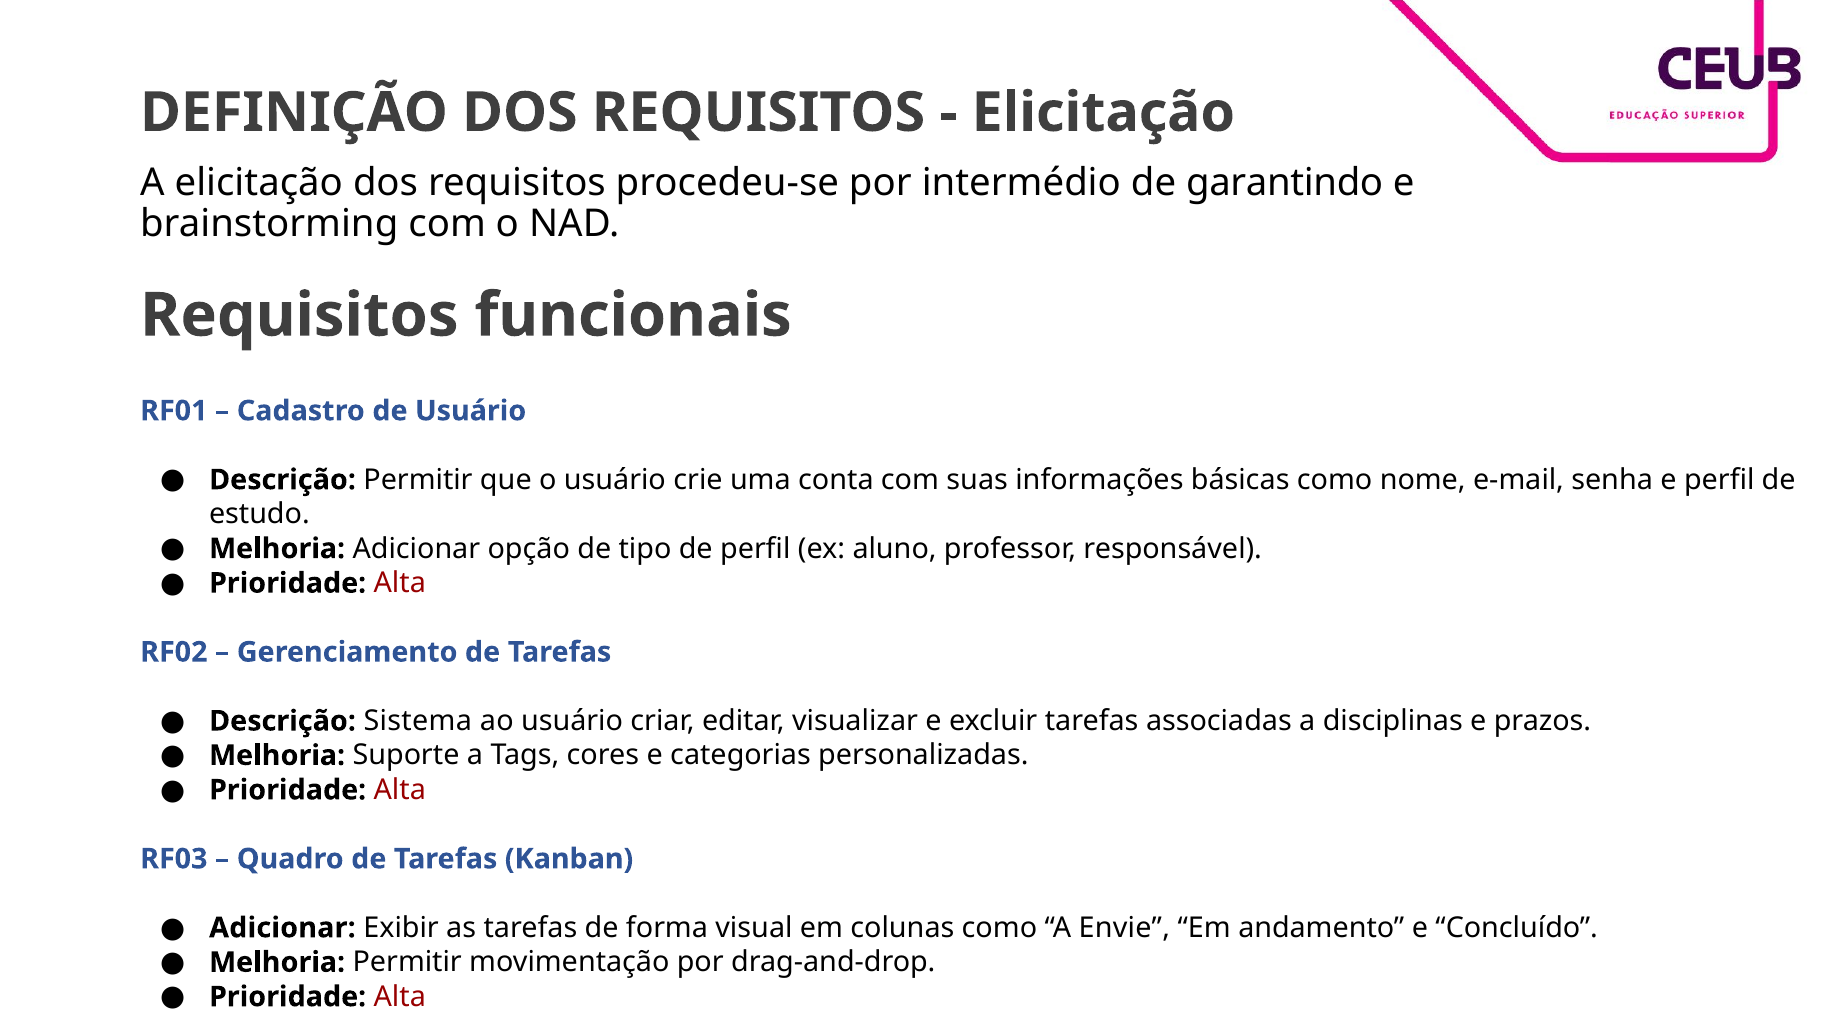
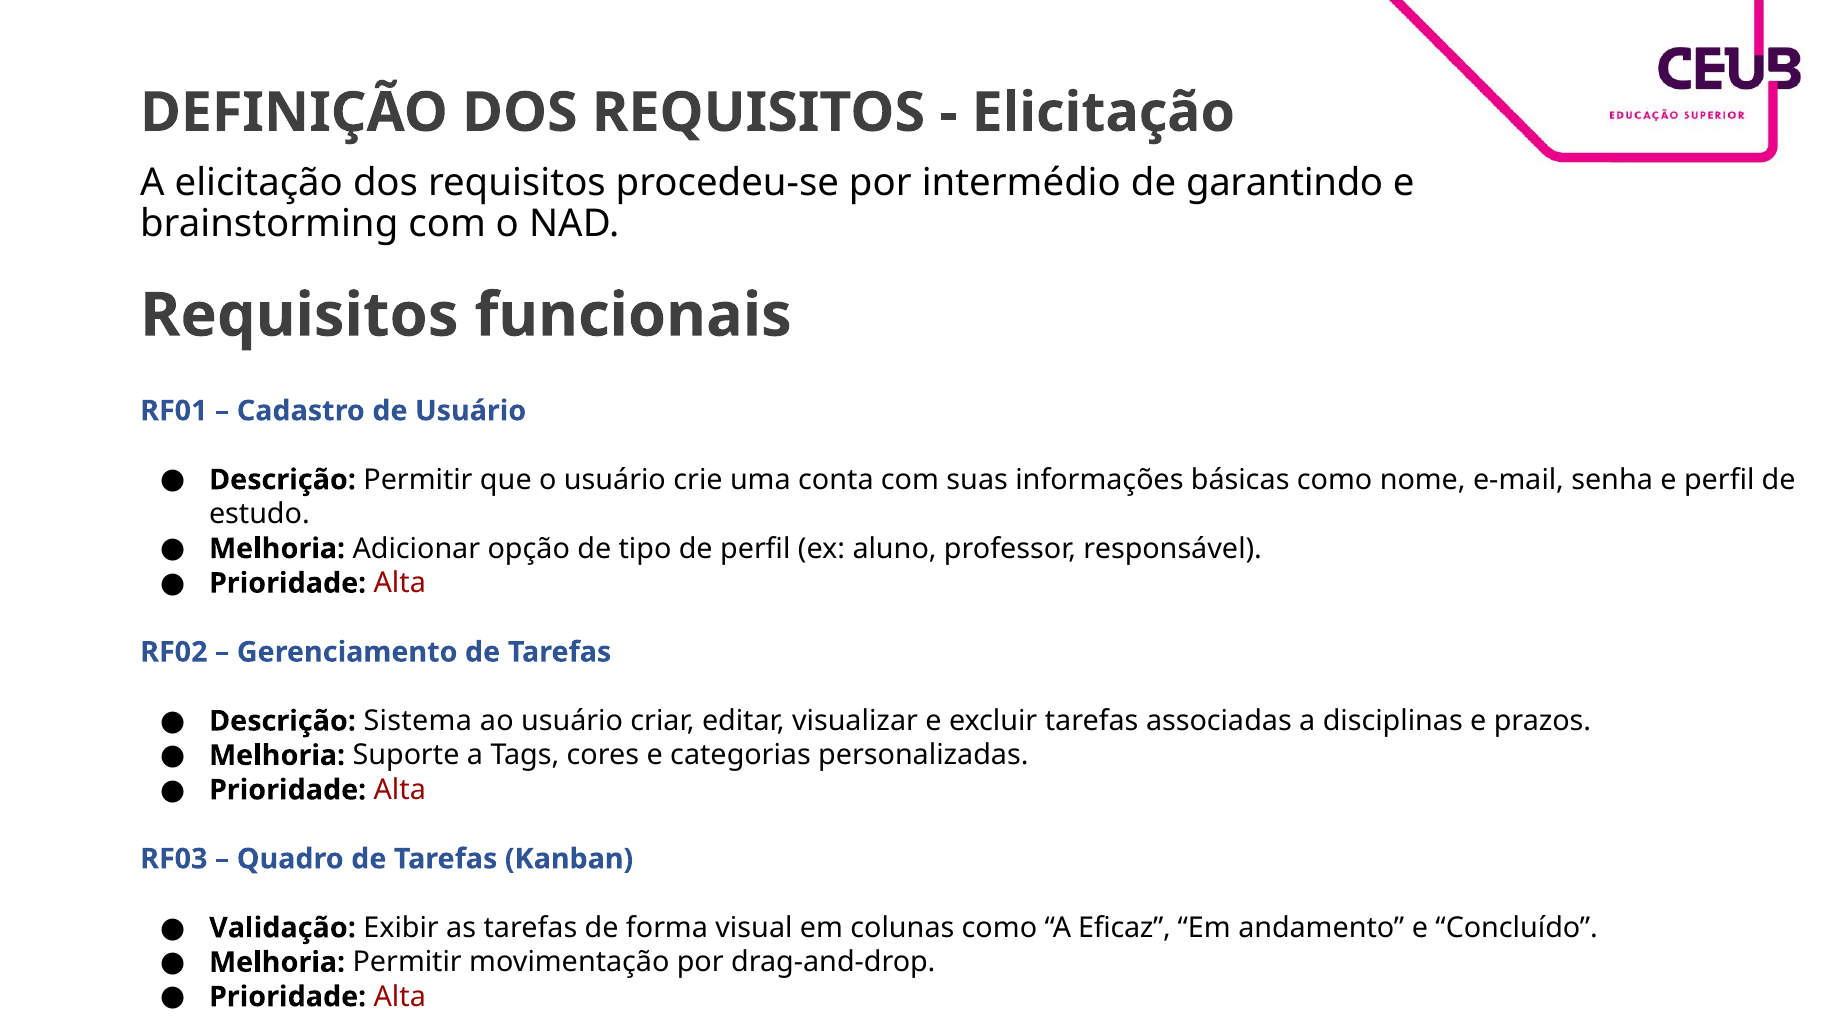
Adicionar at (282, 928): Adicionar -> Validação
Envie: Envie -> Eficaz
